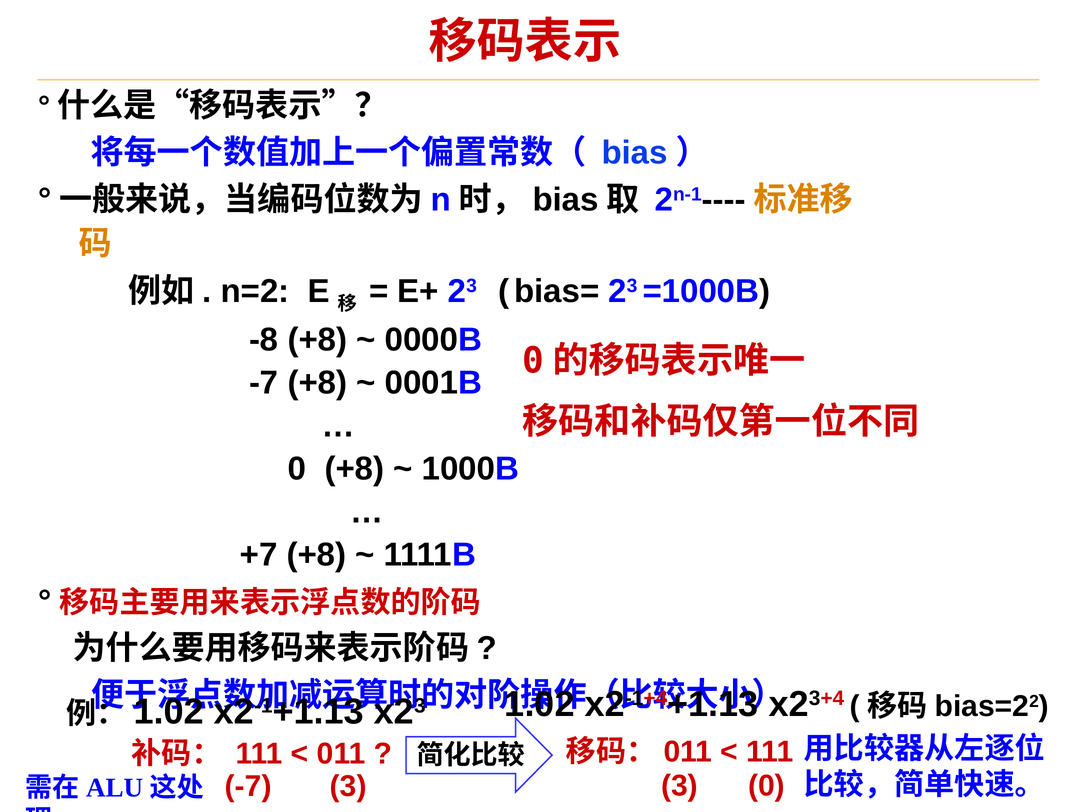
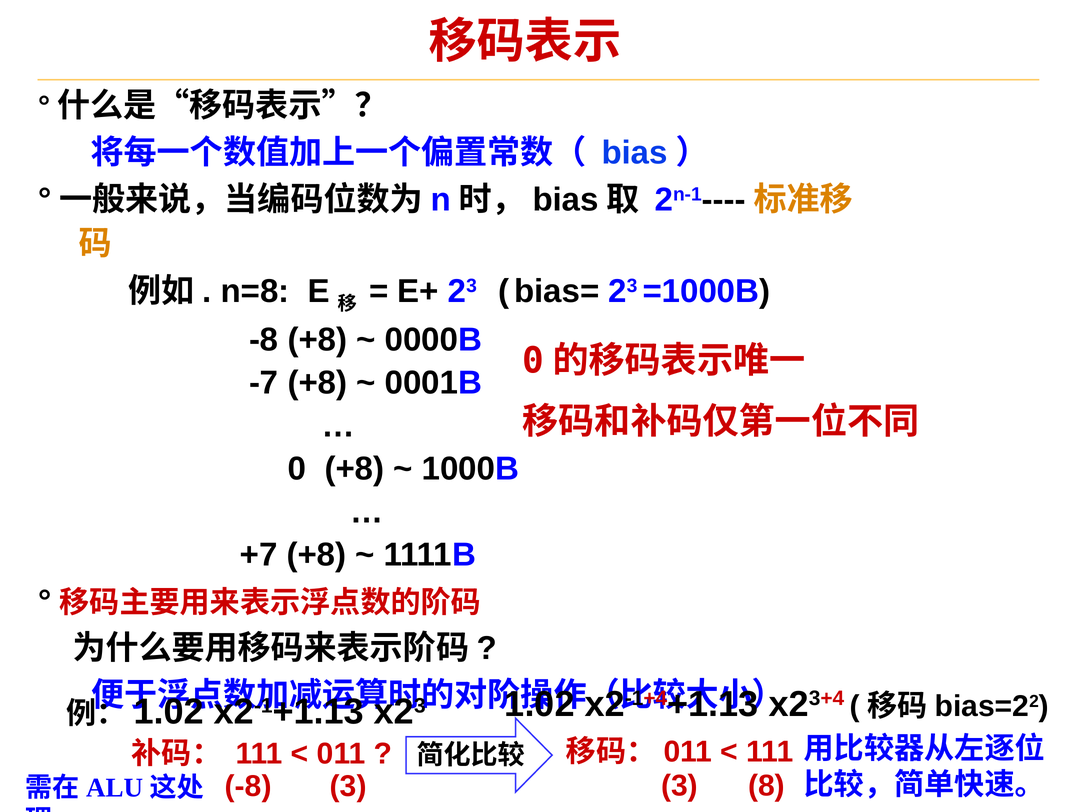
n=2: n=2 -> n=8
3 0: 0 -> 8
-7 at (248, 787): -7 -> -8
